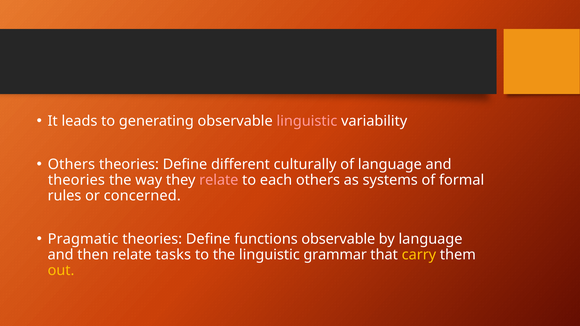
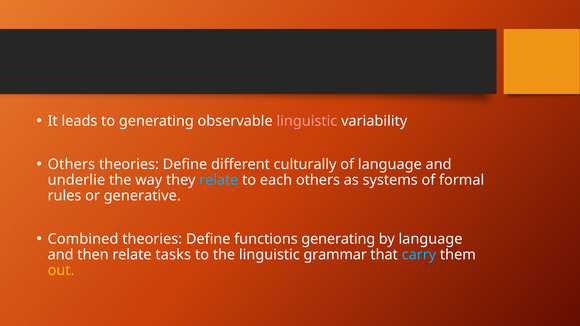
theories at (76, 180): theories -> underlie
relate at (219, 180) colour: pink -> light blue
concerned: concerned -> generative
Pragmatic: Pragmatic -> Combined
functions observable: observable -> generating
carry colour: yellow -> light blue
